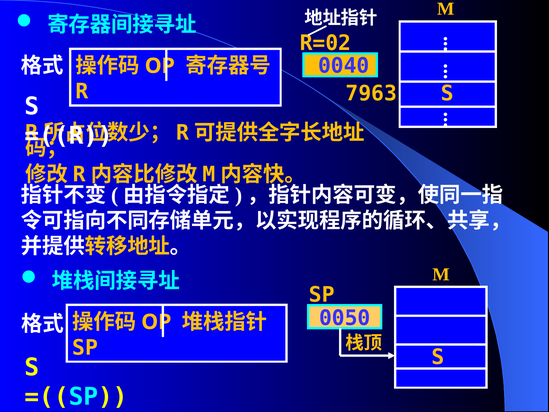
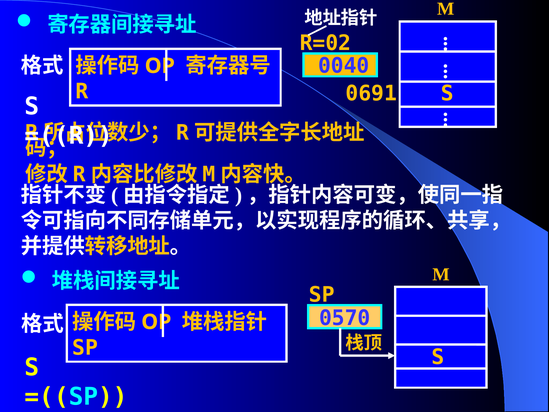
7963: 7963 -> 0691
0050: 0050 -> 0570
